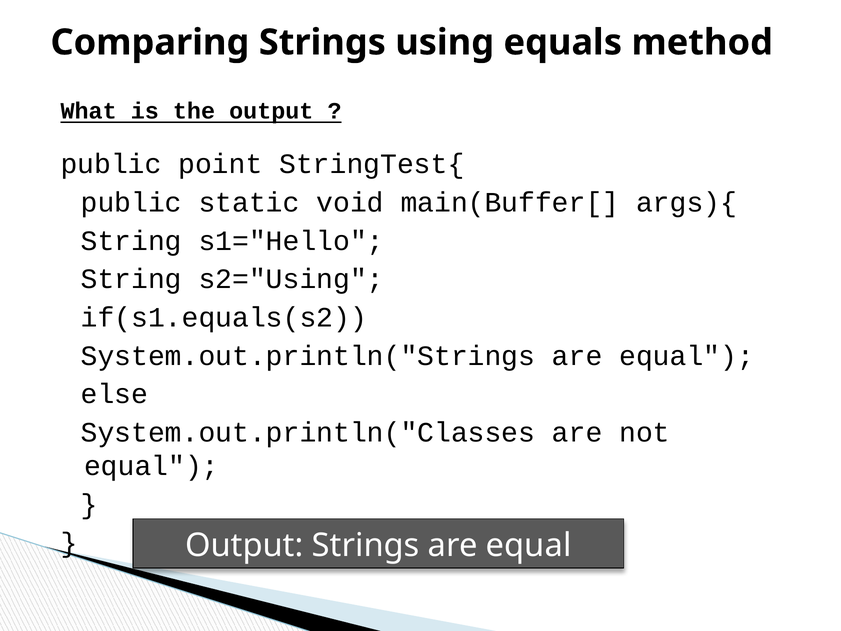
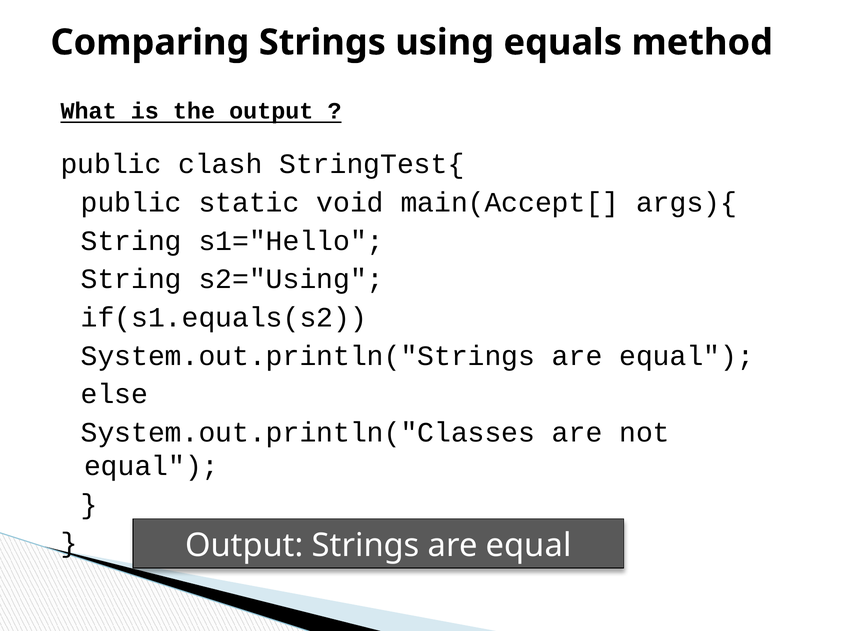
point: point -> clash
main(Buffer[: main(Buffer[ -> main(Accept[
